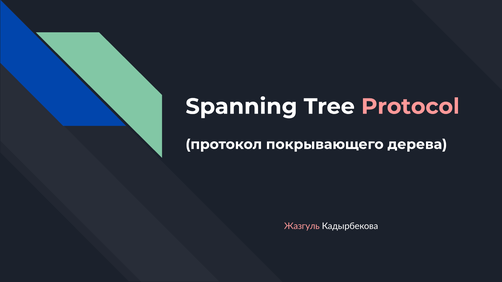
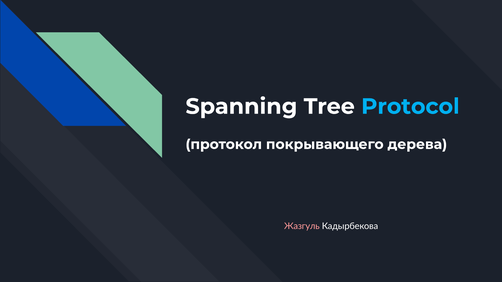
Protocol colour: pink -> light blue
